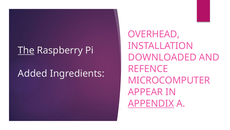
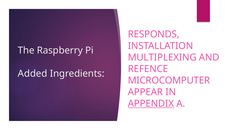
OVERHEAD: OVERHEAD -> RESPONDS
The underline: present -> none
DOWNLOADED: DOWNLOADED -> MULTIPLEXING
